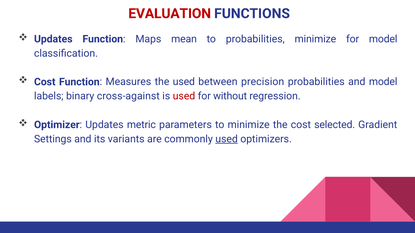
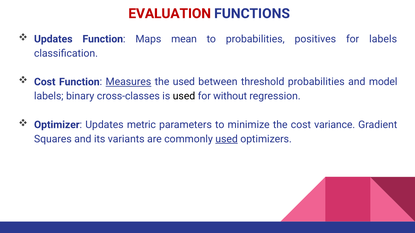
probabilities minimize: minimize -> positives
for model: model -> labels
Measures underline: none -> present
precision: precision -> threshold
cross-against: cross-against -> cross-classes
used at (184, 96) colour: red -> black
selected: selected -> variance
Settings: Settings -> Squares
